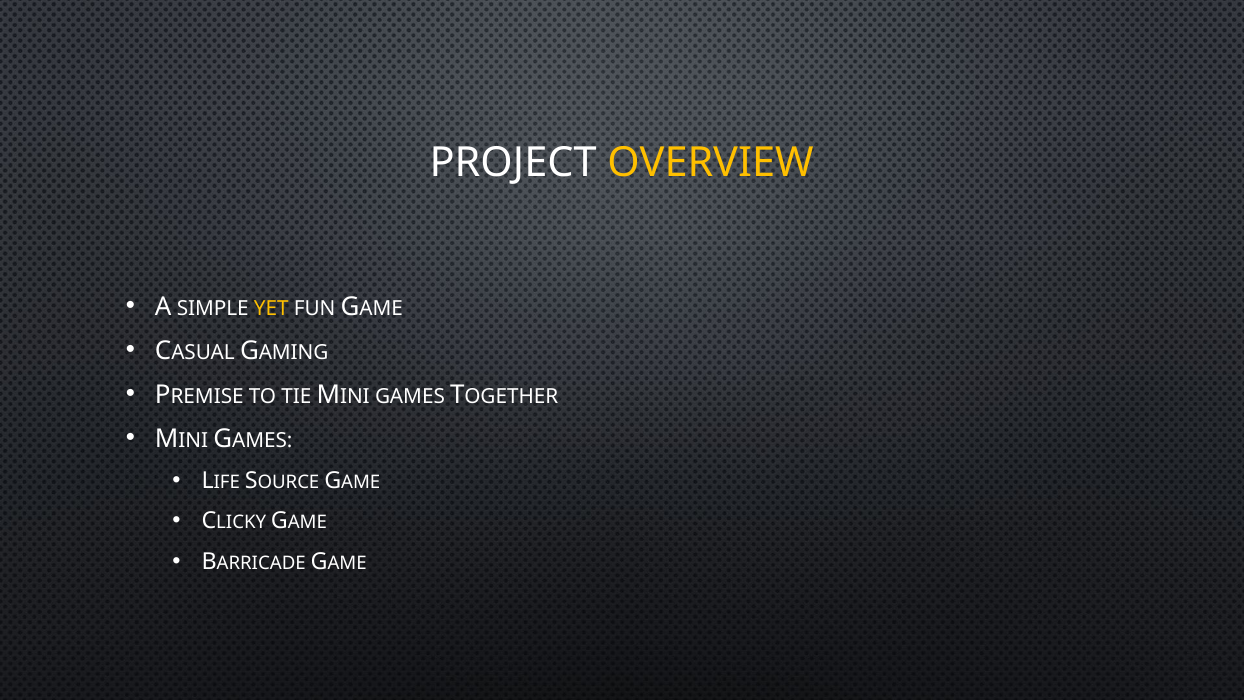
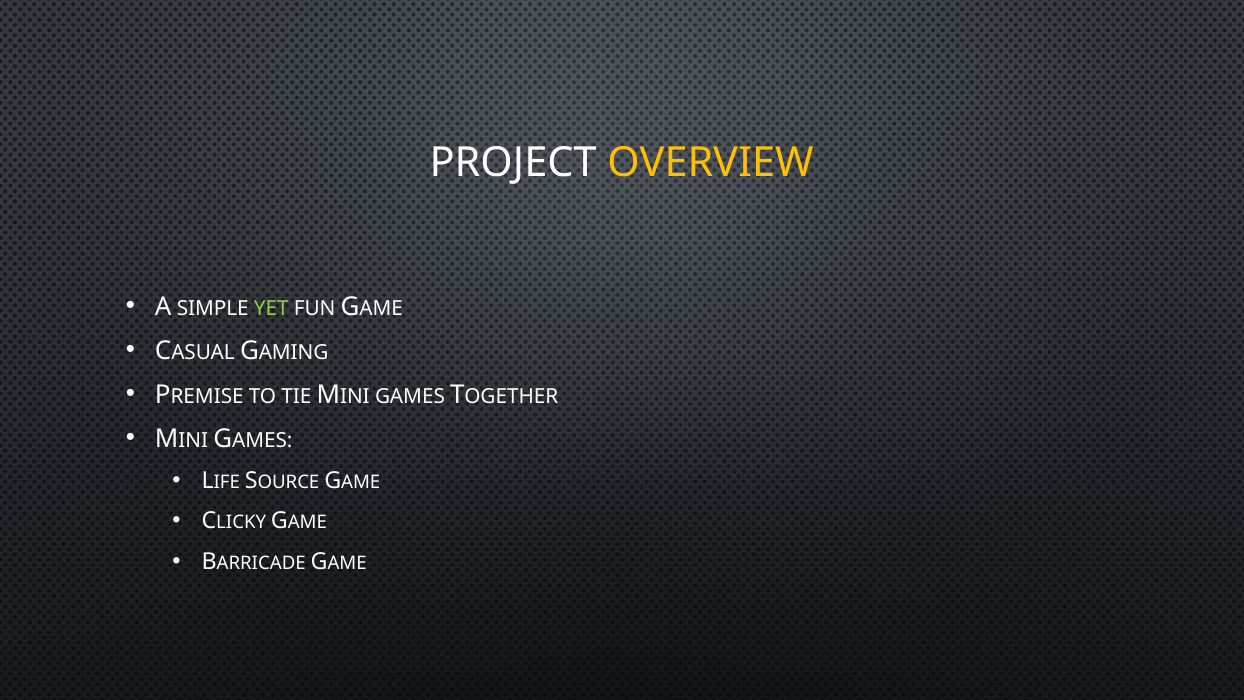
YET colour: yellow -> light green
